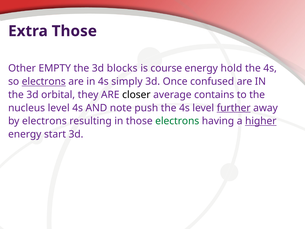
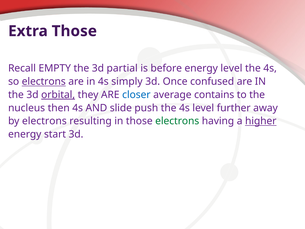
Other: Other -> Recall
blocks: blocks -> partial
course: course -> before
energy hold: hold -> level
orbital underline: none -> present
closer colour: black -> blue
nucleus level: level -> then
note: note -> slide
further underline: present -> none
